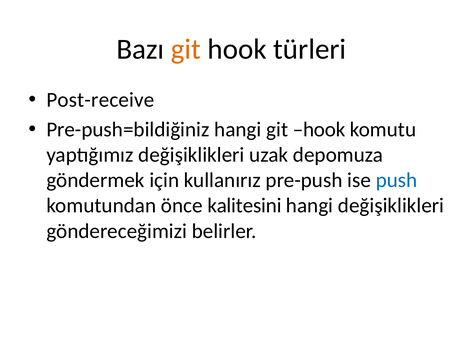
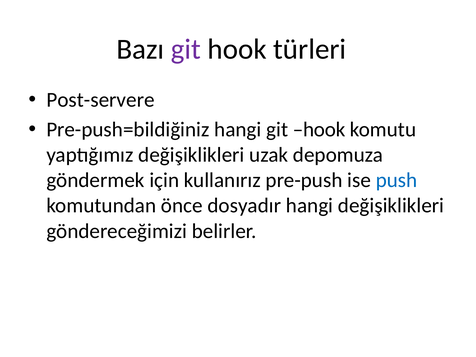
git at (186, 49) colour: orange -> purple
Post-receive: Post-receive -> Post-servere
kalitesini: kalitesini -> dosyadır
